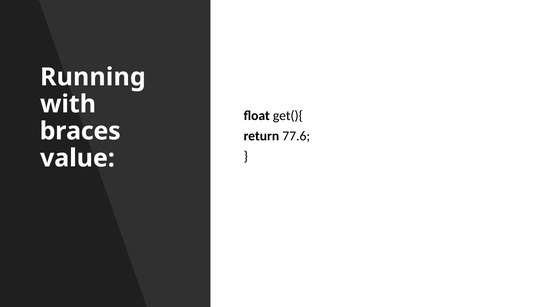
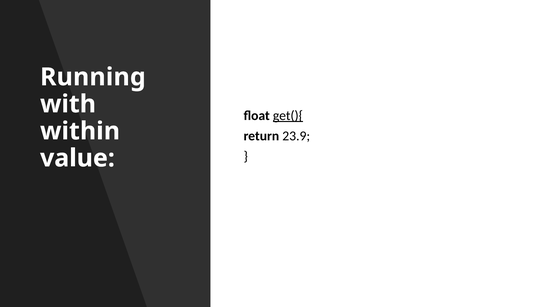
get(){ underline: none -> present
braces: braces -> within
77.6: 77.6 -> 23.9
